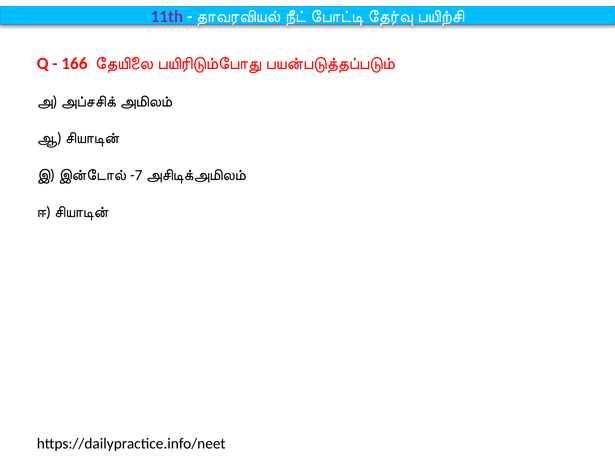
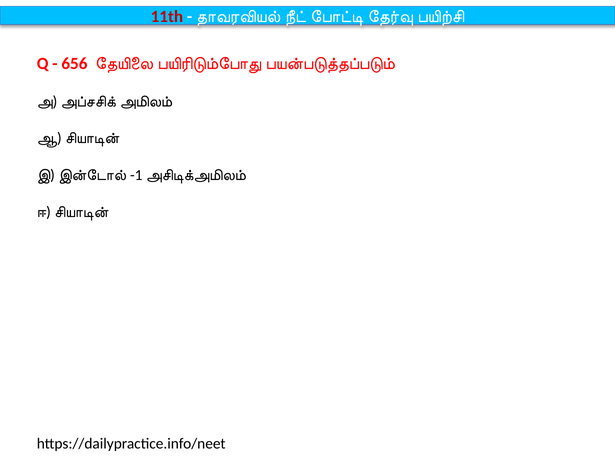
11th colour: purple -> red
166: 166 -> 656
-7: -7 -> -1
